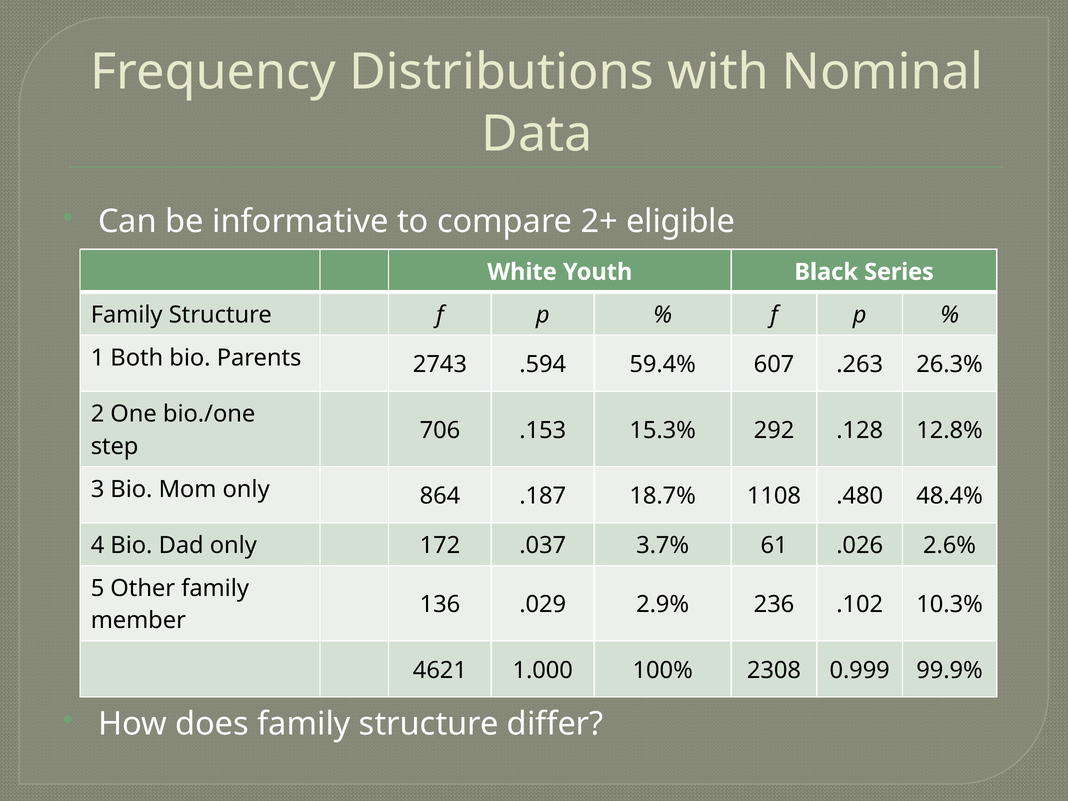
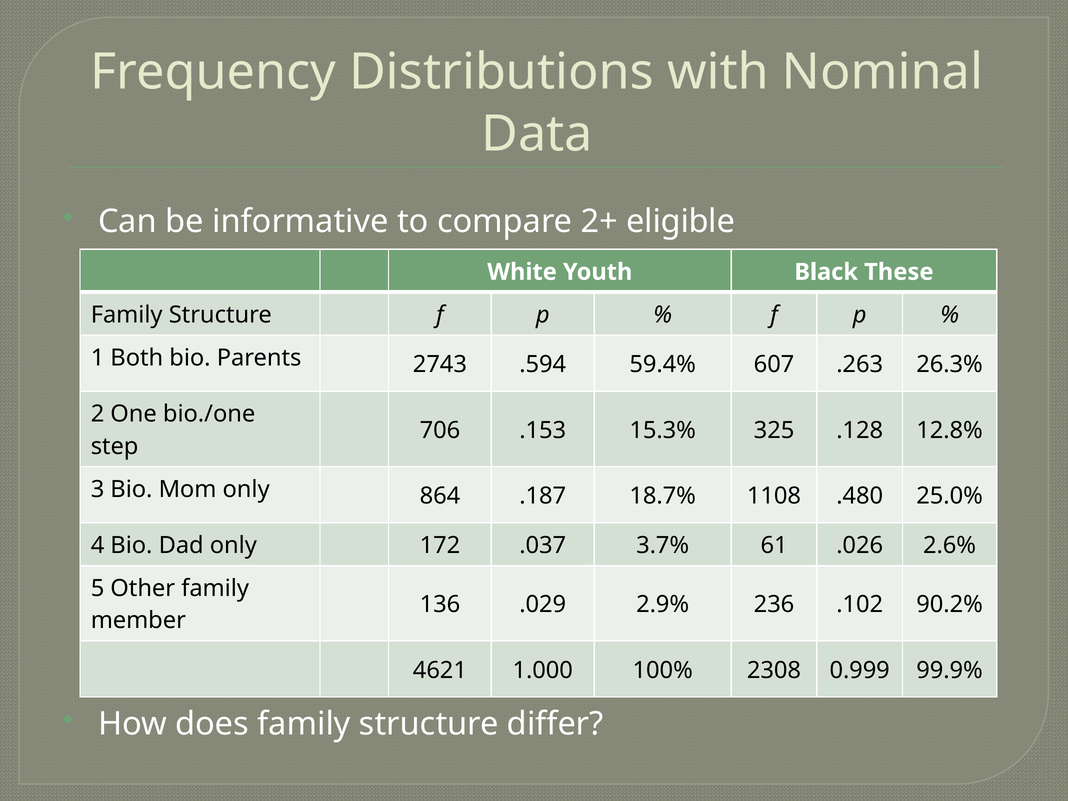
Series: Series -> These
292: 292 -> 325
48.4%: 48.4% -> 25.0%
10.3%: 10.3% -> 90.2%
